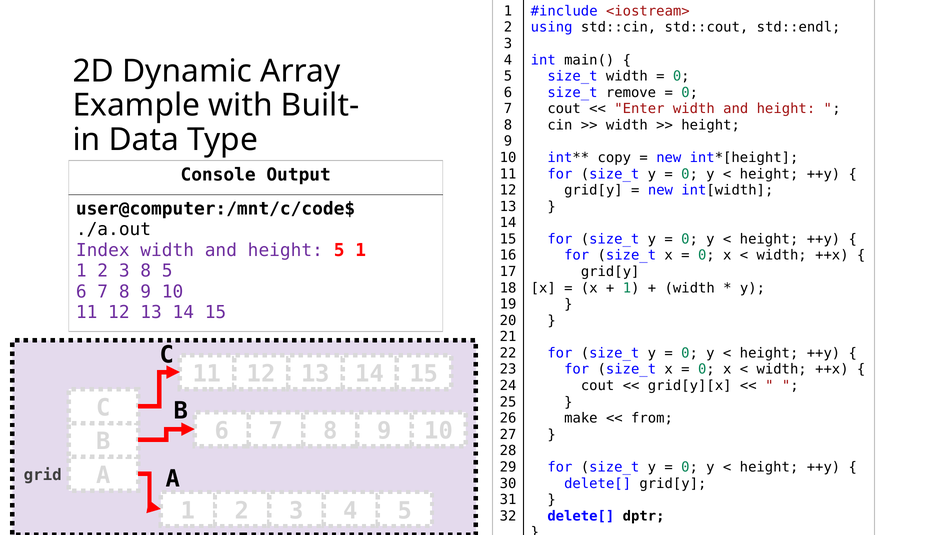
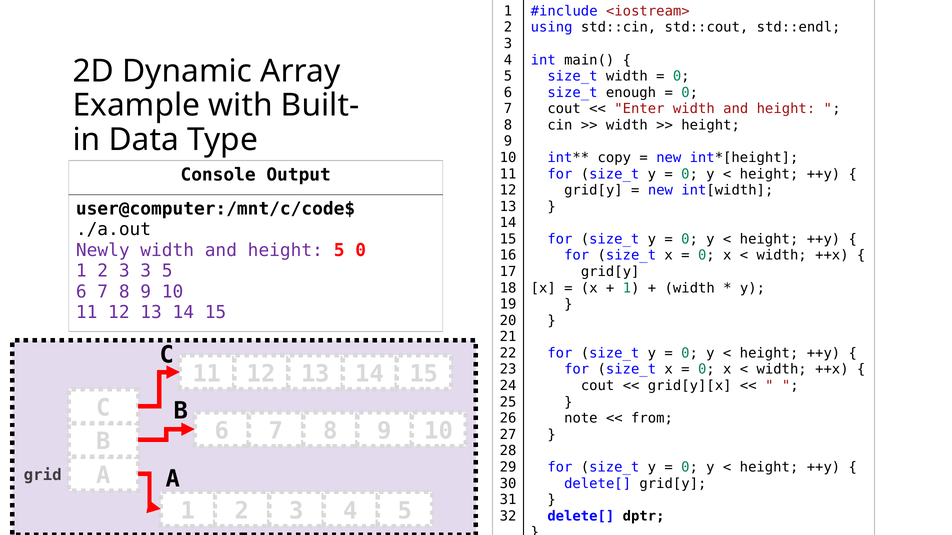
remove: remove -> enough
Index: Index -> Newly
5 1: 1 -> 0
3 8: 8 -> 3
make: make -> note
